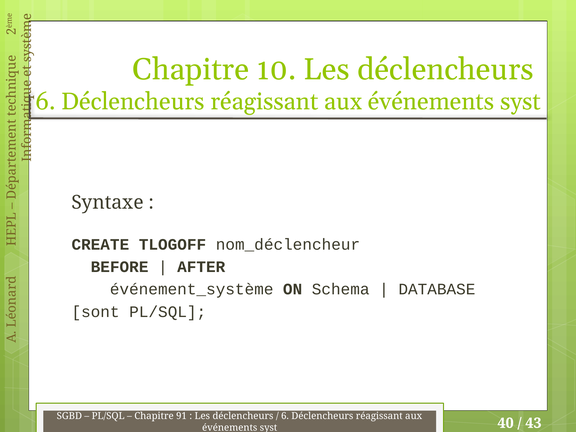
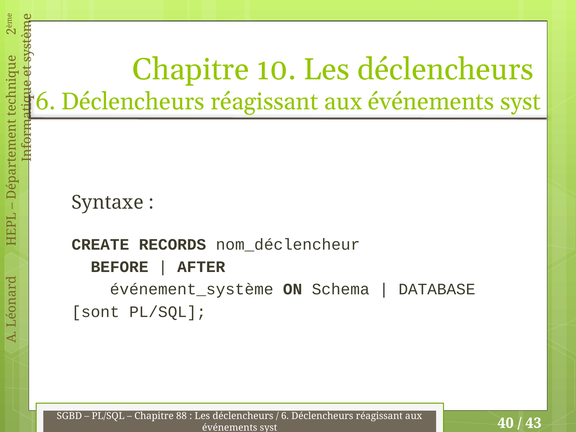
TLOGOFF: TLOGOFF -> RECORDS
91: 91 -> 88
